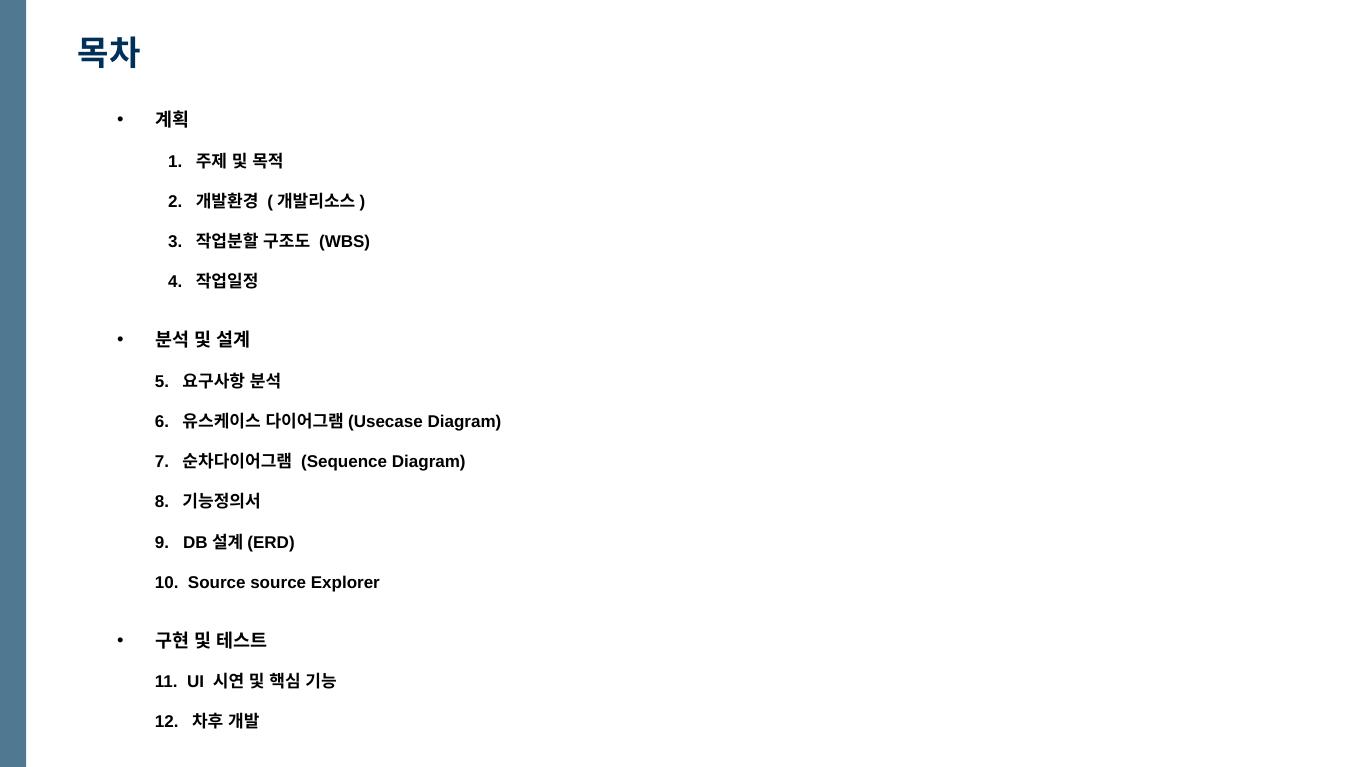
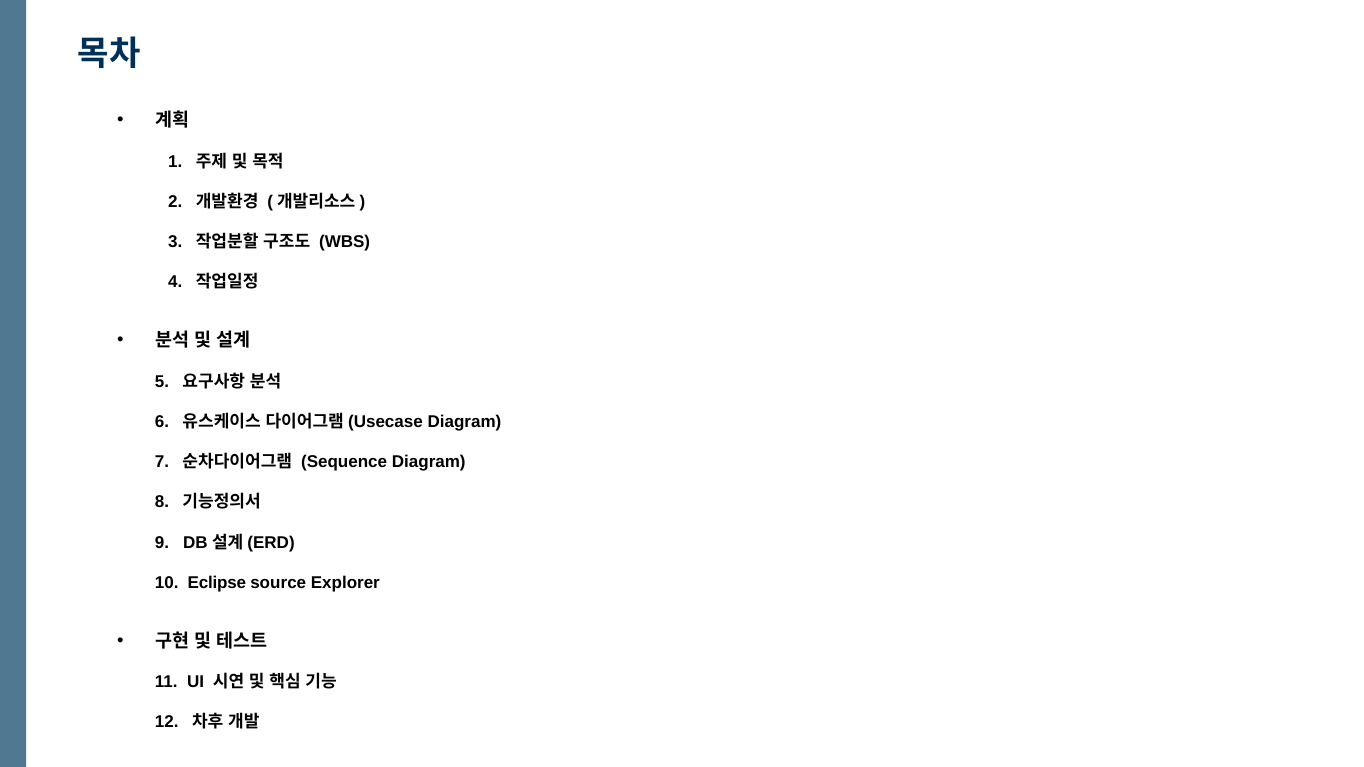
10 Source: Source -> Eclipse
